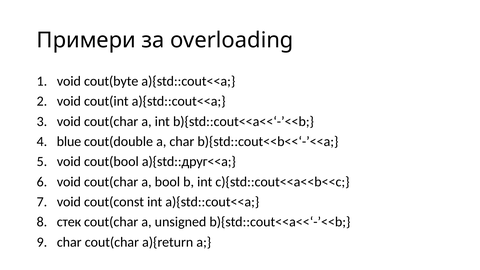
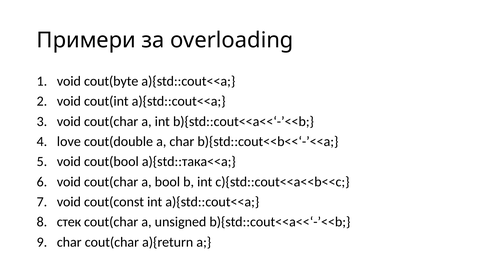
blue: blue -> love
a){std::друг<<a: a){std::друг<<a -> a){std::така<<a
